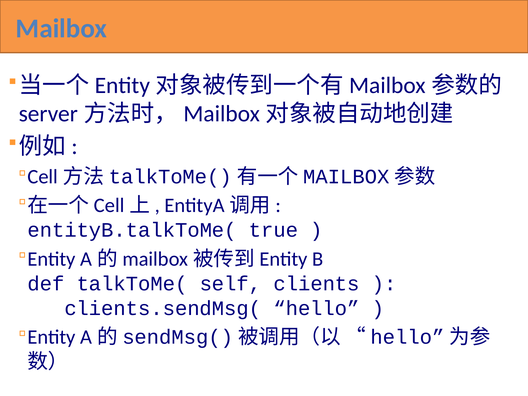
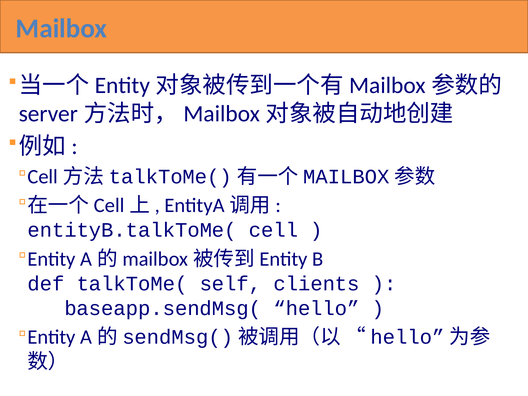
true: true -> cell
clients.sendMsg(: clients.sendMsg( -> baseapp.sendMsg(
